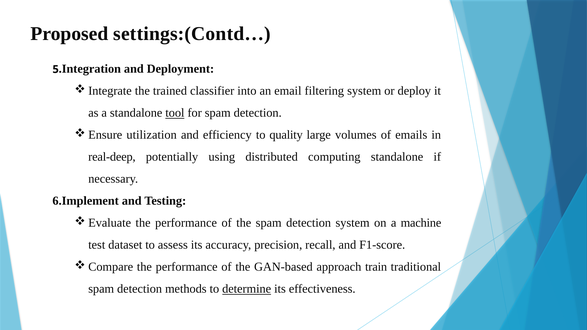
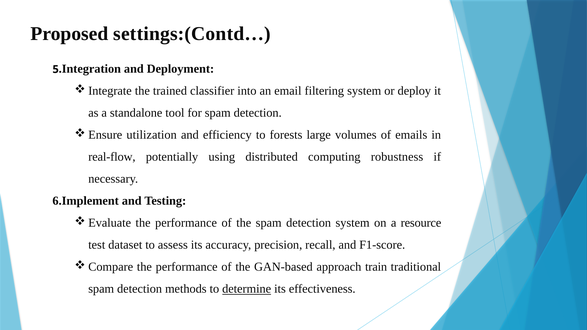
tool underline: present -> none
quality: quality -> forests
real-deep: real-deep -> real-flow
computing standalone: standalone -> robustness
machine: machine -> resource
